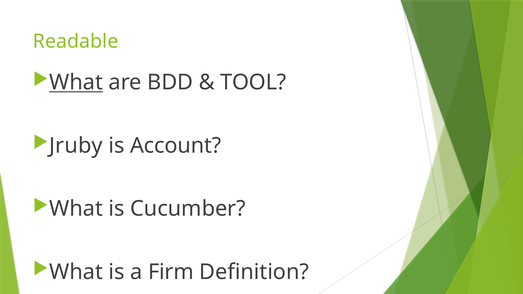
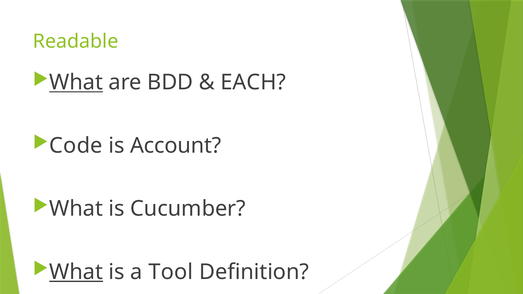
TOOL: TOOL -> EACH
Jruby: Jruby -> Code
What at (76, 272) underline: none -> present
Firm: Firm -> Tool
